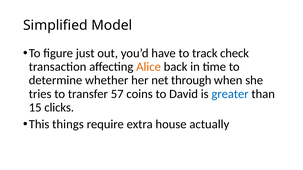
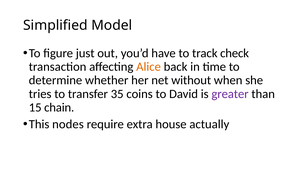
through: through -> without
57: 57 -> 35
greater colour: blue -> purple
clicks: clicks -> chain
things: things -> nodes
